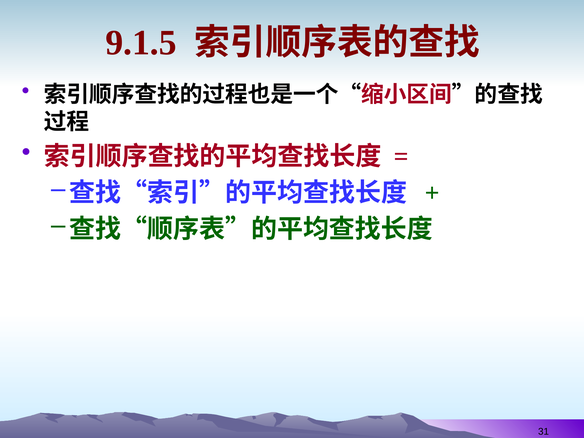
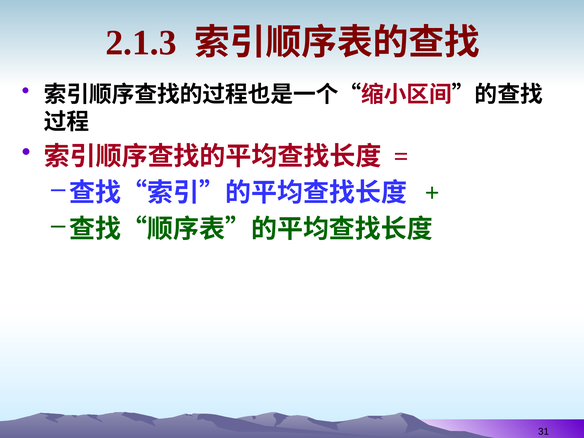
9.1.5: 9.1.5 -> 2.1.3
